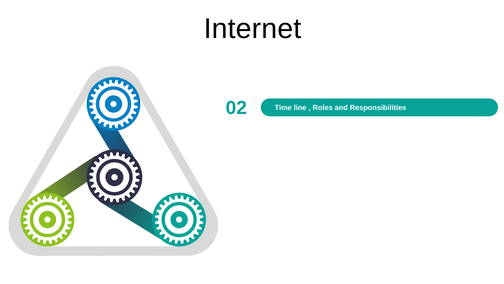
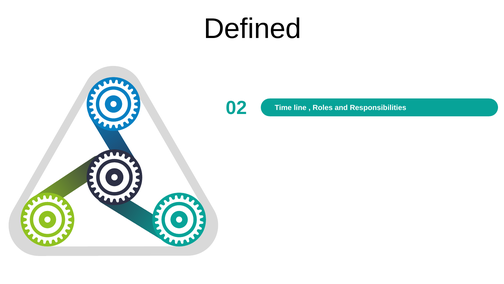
Internet: Internet -> Defined
